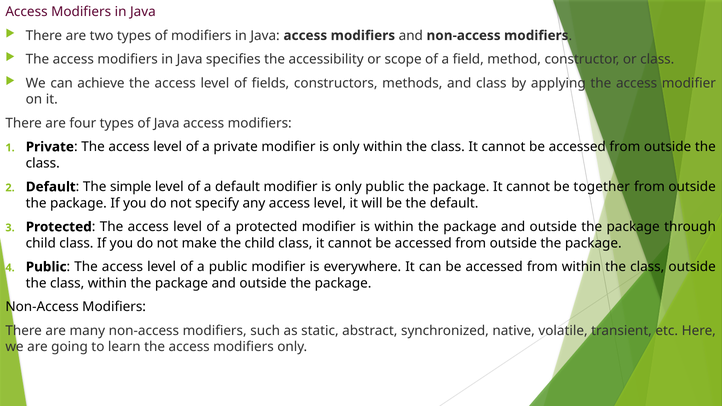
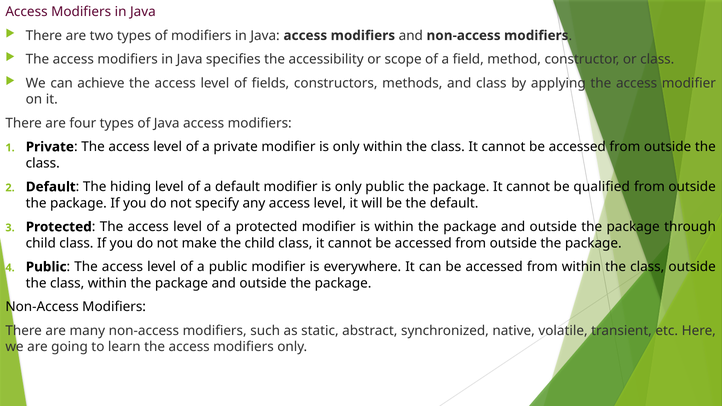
simple: simple -> hiding
together: together -> qualified
